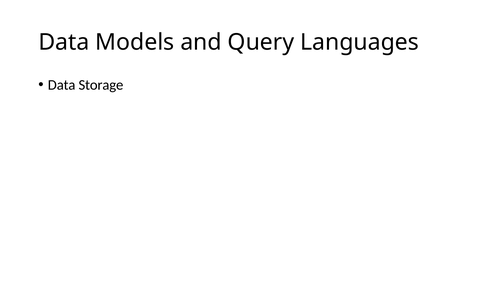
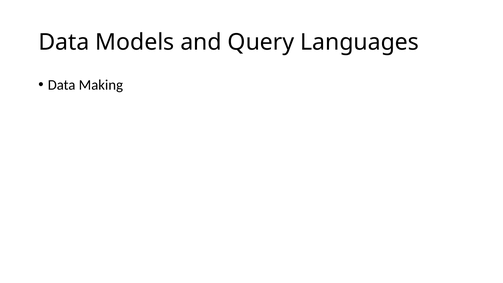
Storage: Storage -> Making
